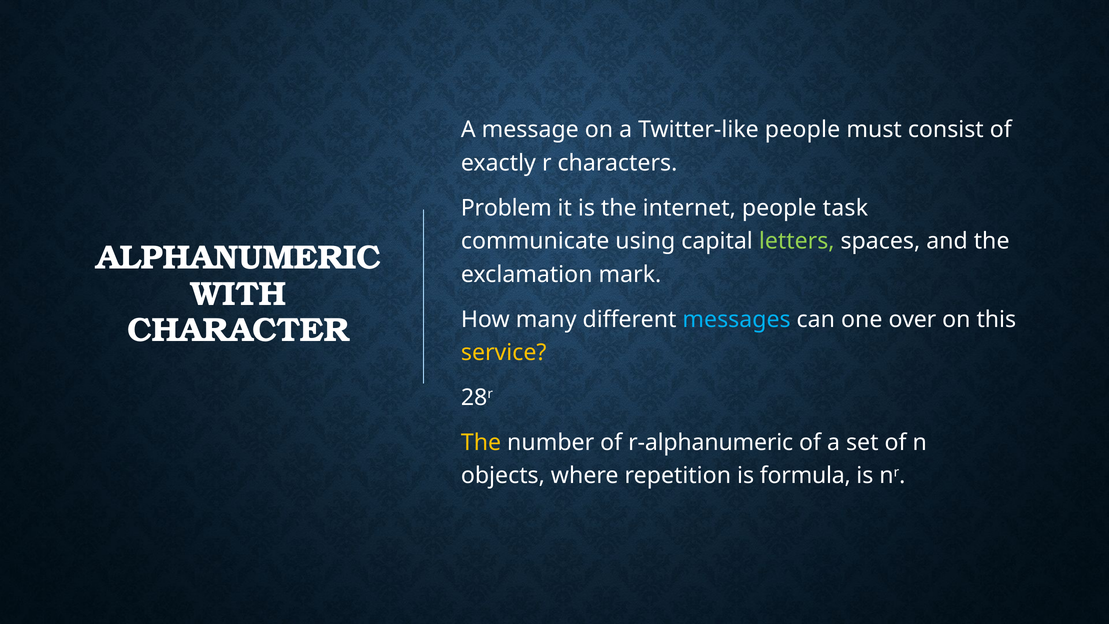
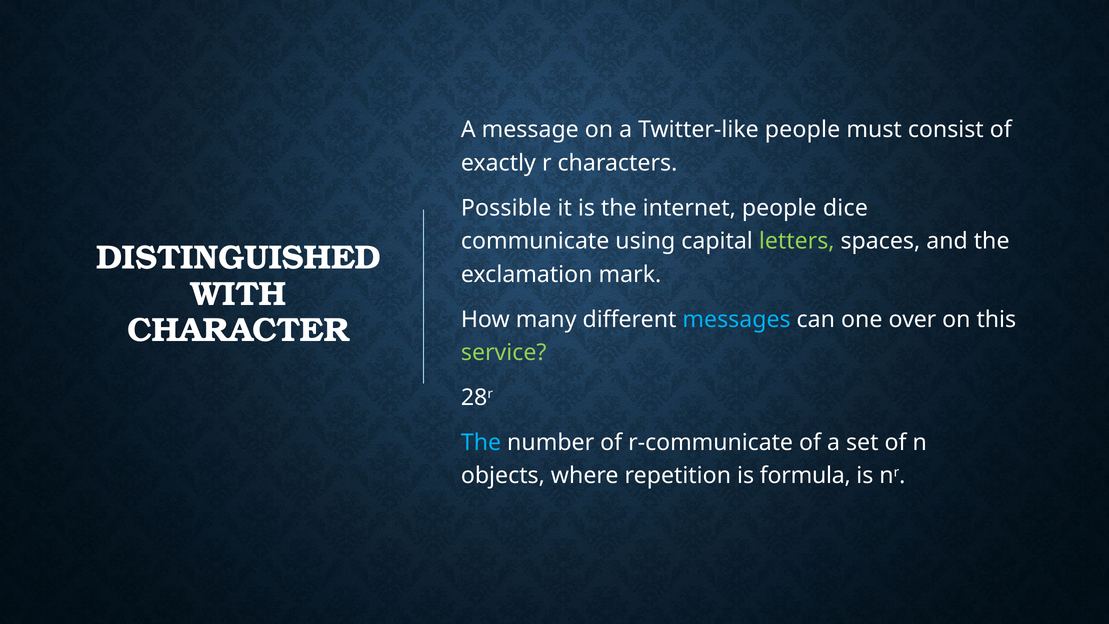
Problem: Problem -> Possible
task: task -> dice
ALPHANUMERIC: ALPHANUMERIC -> DISTINGUISHED
service colour: yellow -> light green
The at (481, 442) colour: yellow -> light blue
r-alphanumeric: r-alphanumeric -> r-communicate
